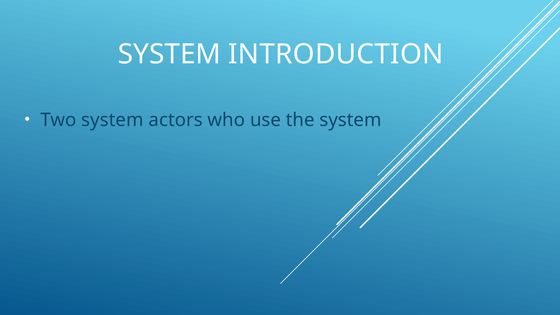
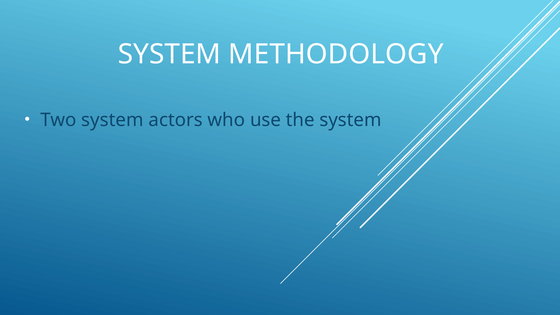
INTRODUCTION: INTRODUCTION -> METHODOLOGY
